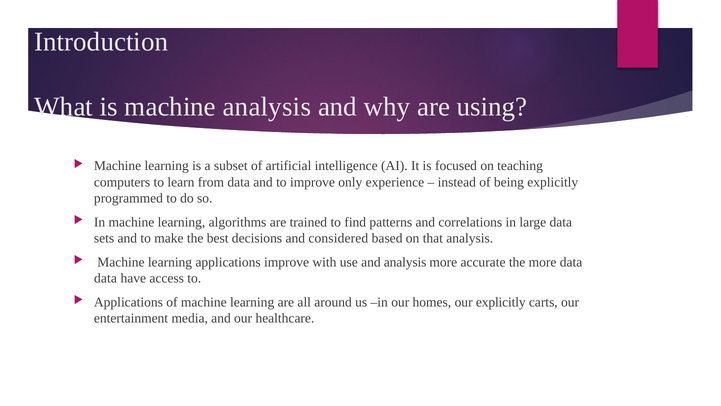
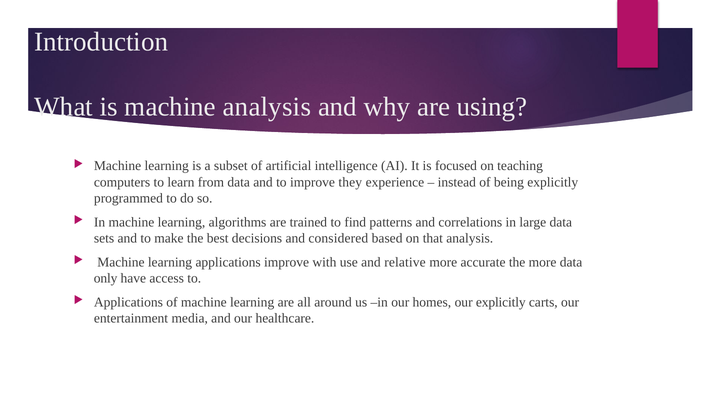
only: only -> they
and analysis: analysis -> relative
data at (106, 278): data -> only
